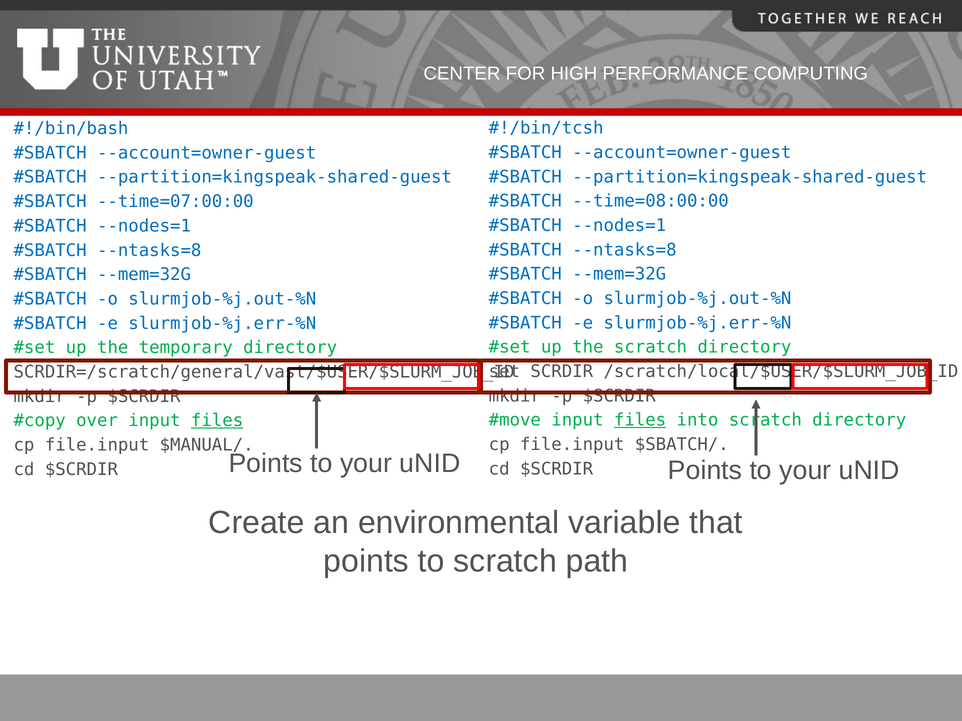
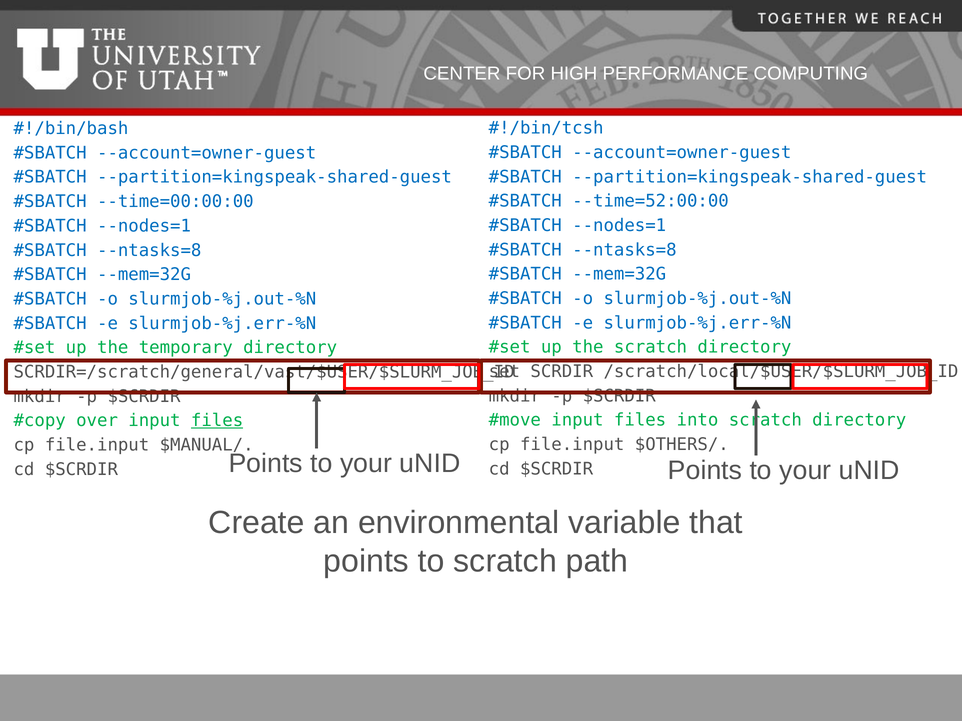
--time=08:00:00: --time=08:00:00 -> --time=52:00:00
--time=07:00:00: --time=07:00:00 -> --time=00:00:00
files at (640, 420) underline: present -> none
$SBATCH/: $SBATCH/ -> $OTHERS/
